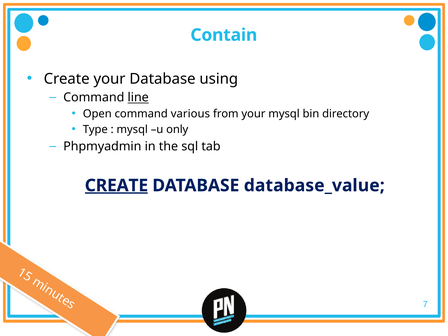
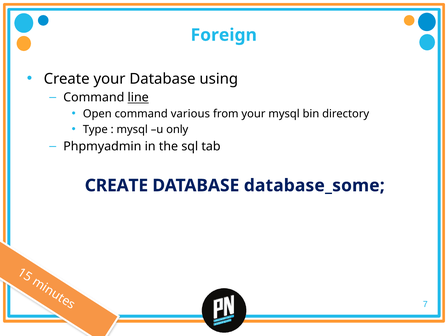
Contain: Contain -> Foreign
CREATE at (116, 186) underline: present -> none
database_value: database_value -> database_some
